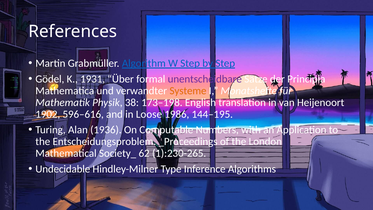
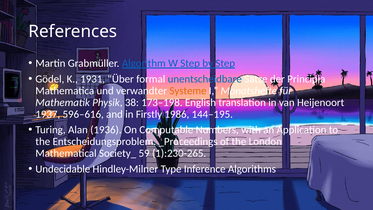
unentscheidbare colour: purple -> blue
1902: 1902 -> 1937
Loose: Loose -> Firstly
62: 62 -> 59
